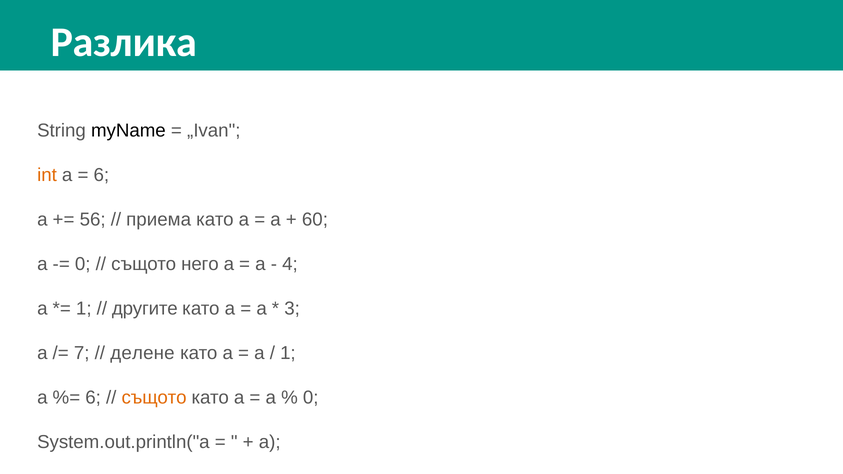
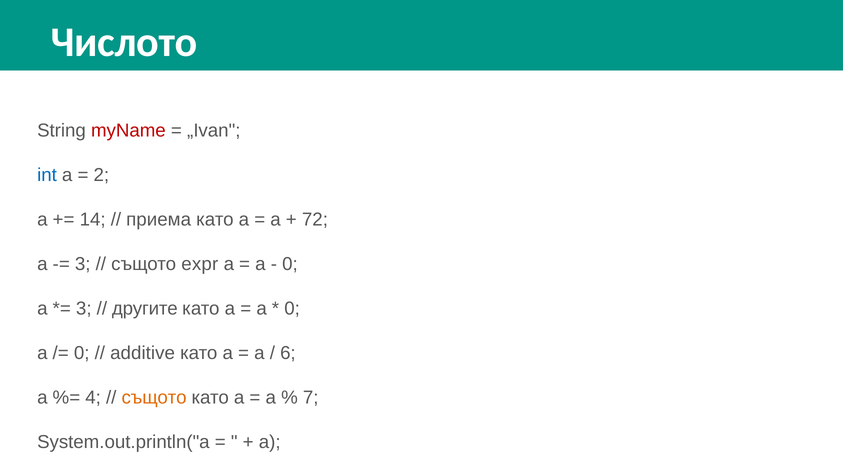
Разлика: Разлика -> Числото
myName colour: black -> red
int colour: orange -> blue
6 at (101, 175): 6 -> 2
56: 56 -> 14
60: 60 -> 72
0 at (83, 264): 0 -> 3
него: него -> expr
4 at (290, 264): 4 -> 0
1 at (84, 309): 1 -> 3
3 at (292, 309): 3 -> 0
7 at (82, 353): 7 -> 0
делене: делене -> additive
1 at (288, 353): 1 -> 6
6 at (93, 398): 6 -> 4
0 at (311, 398): 0 -> 7
